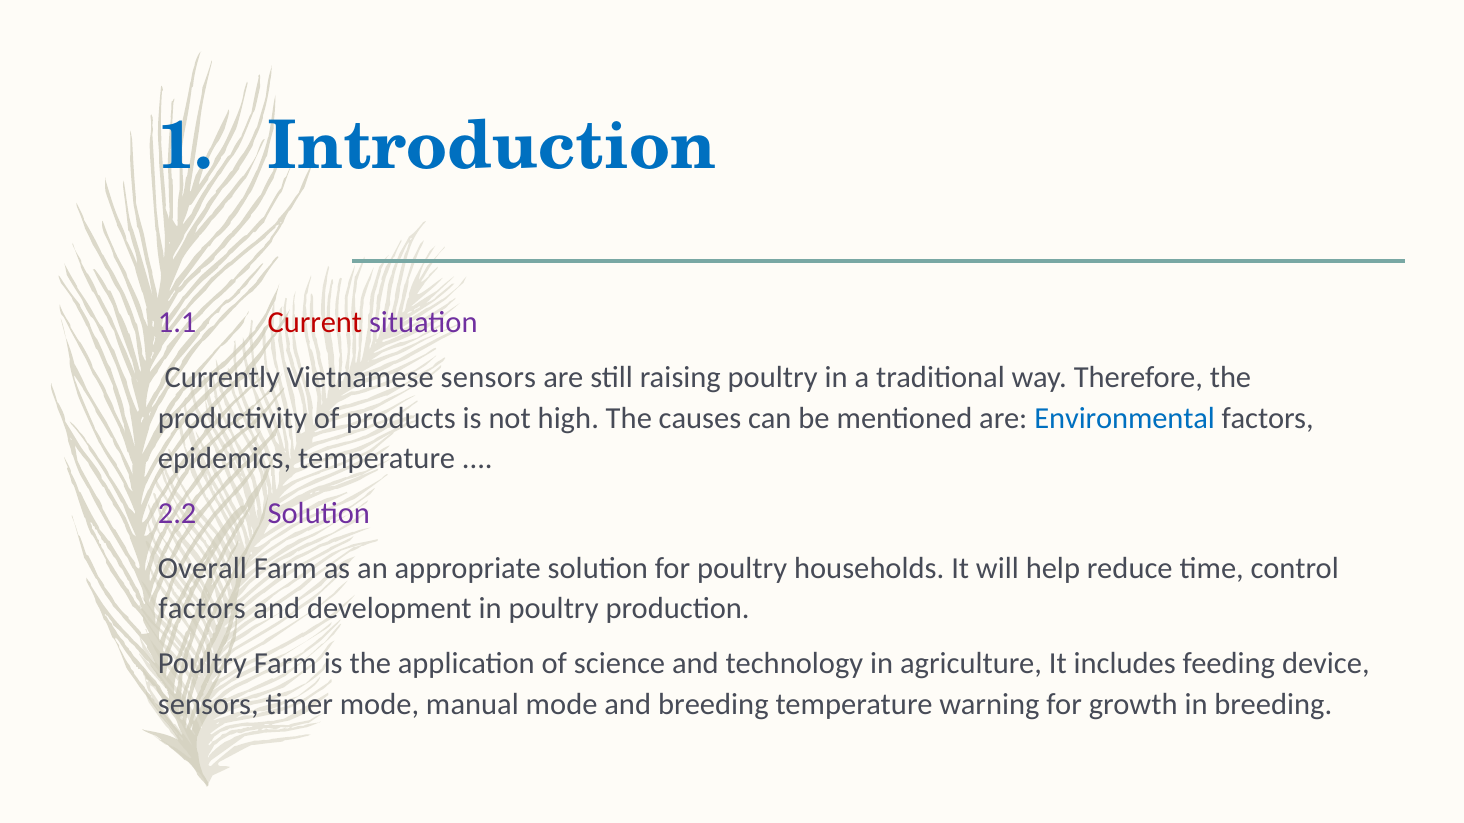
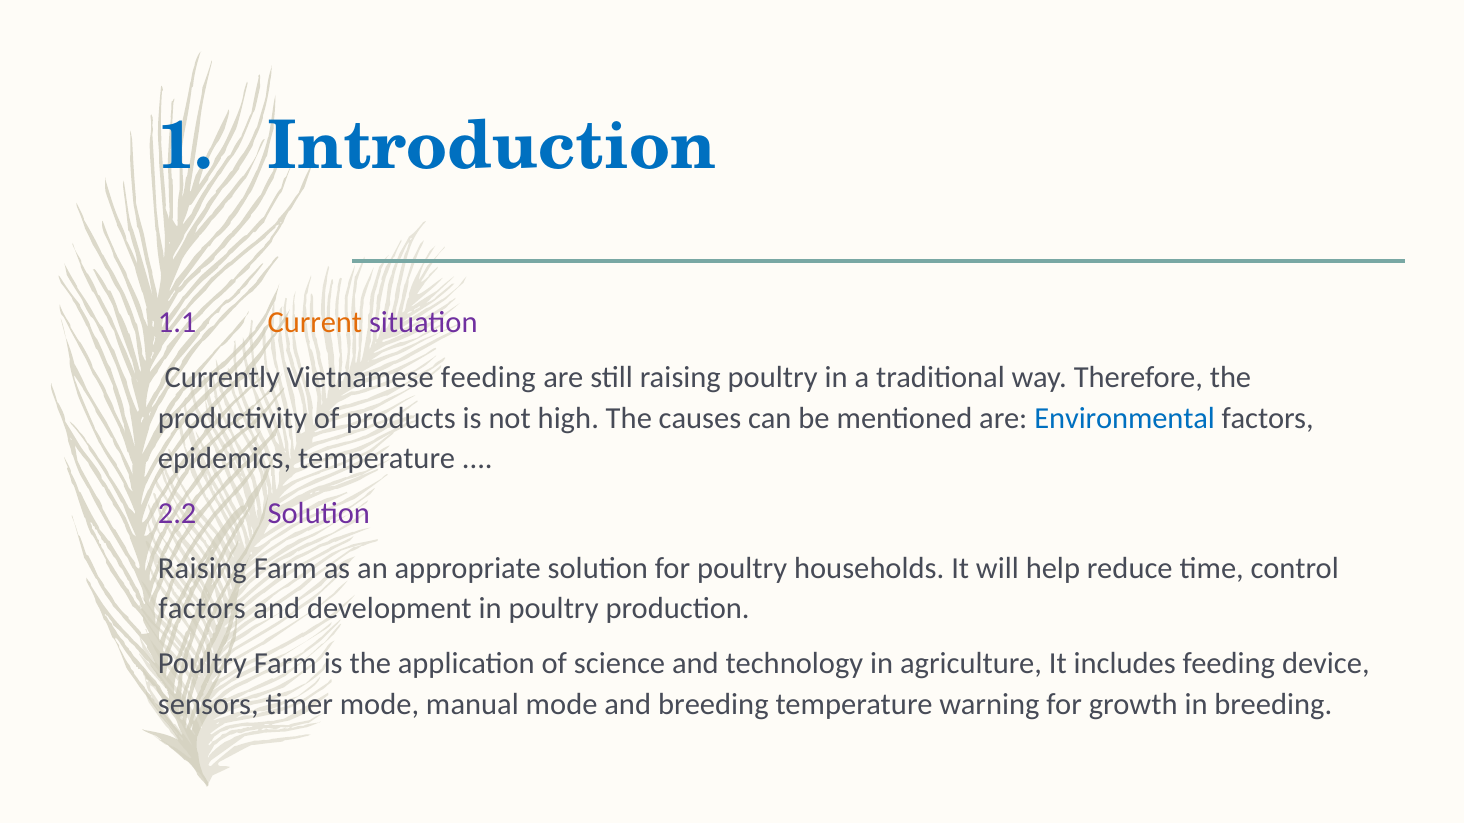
Current colour: red -> orange
Vietnamese sensors: sensors -> feeding
Overall at (202, 568): Overall -> Raising
